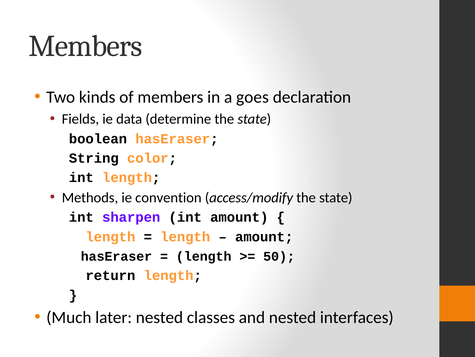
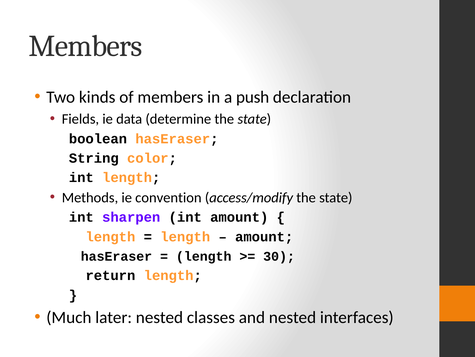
goes: goes -> push
50: 50 -> 30
